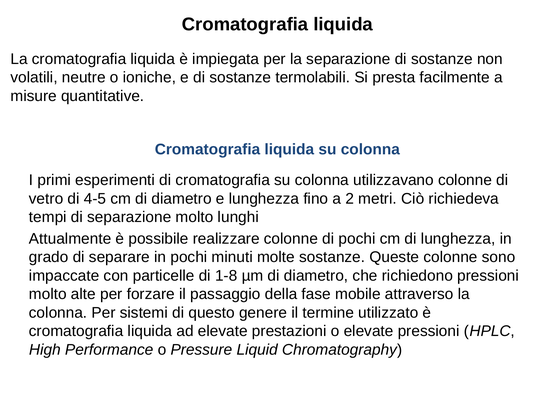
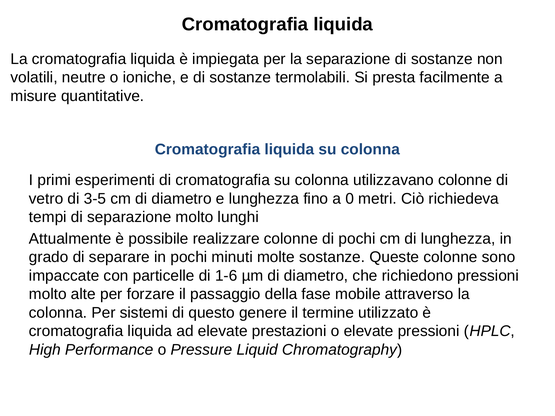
4-5: 4-5 -> 3-5
2: 2 -> 0
1-8: 1-8 -> 1-6
